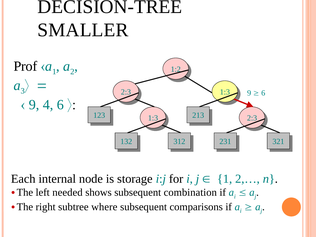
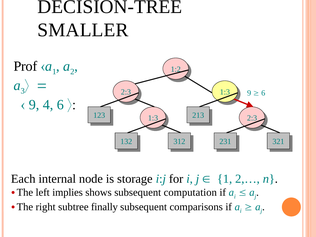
needed: needed -> implies
combination: combination -> computation
where: where -> finally
